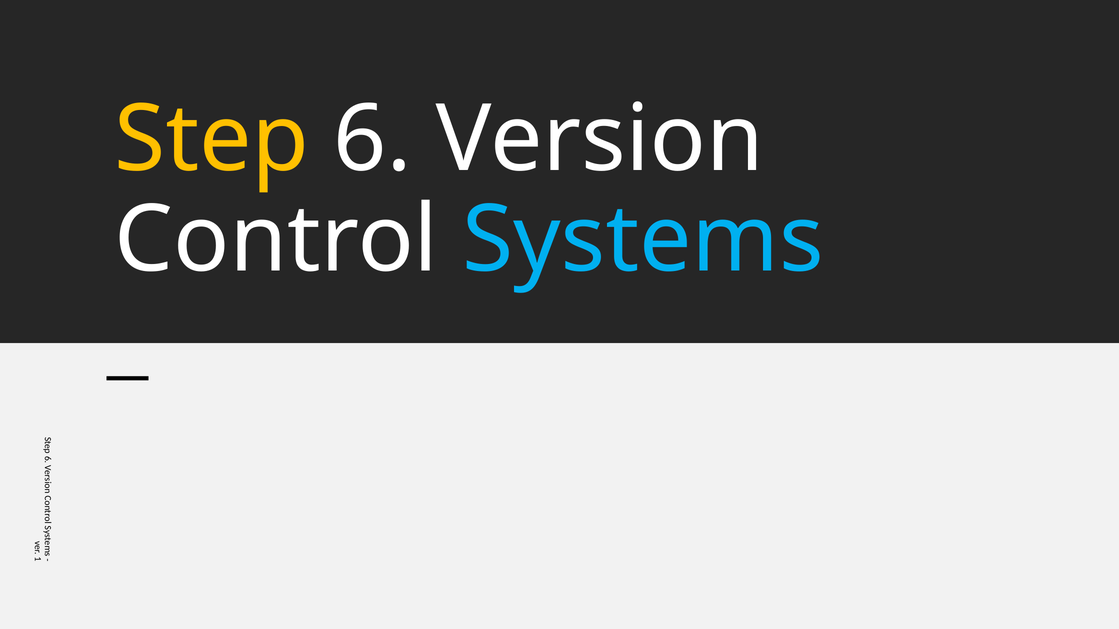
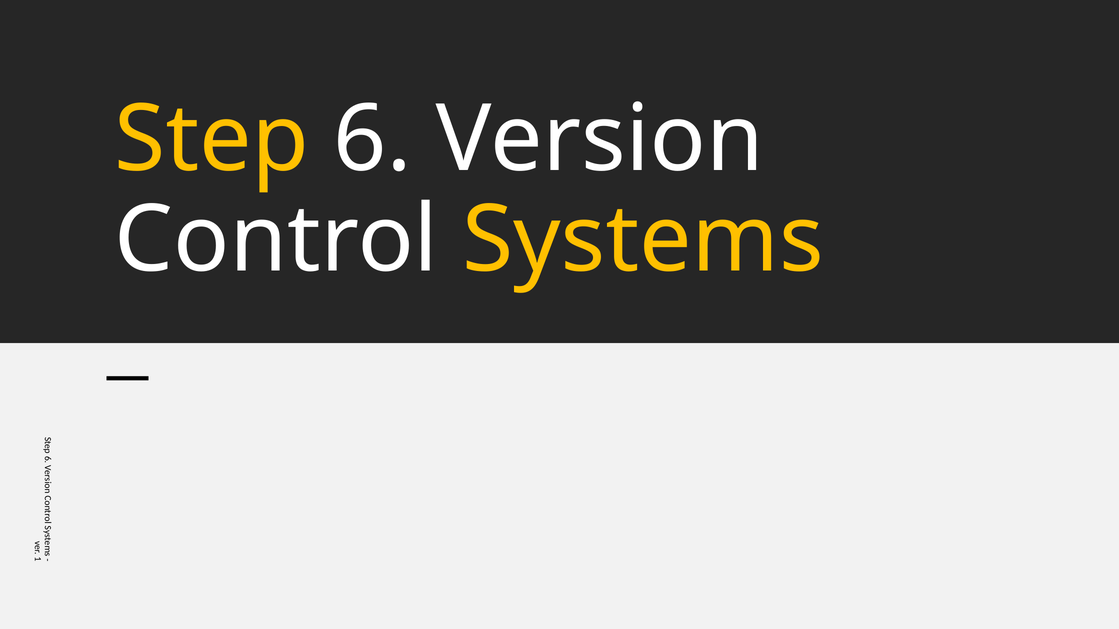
Systems colour: light blue -> yellow
